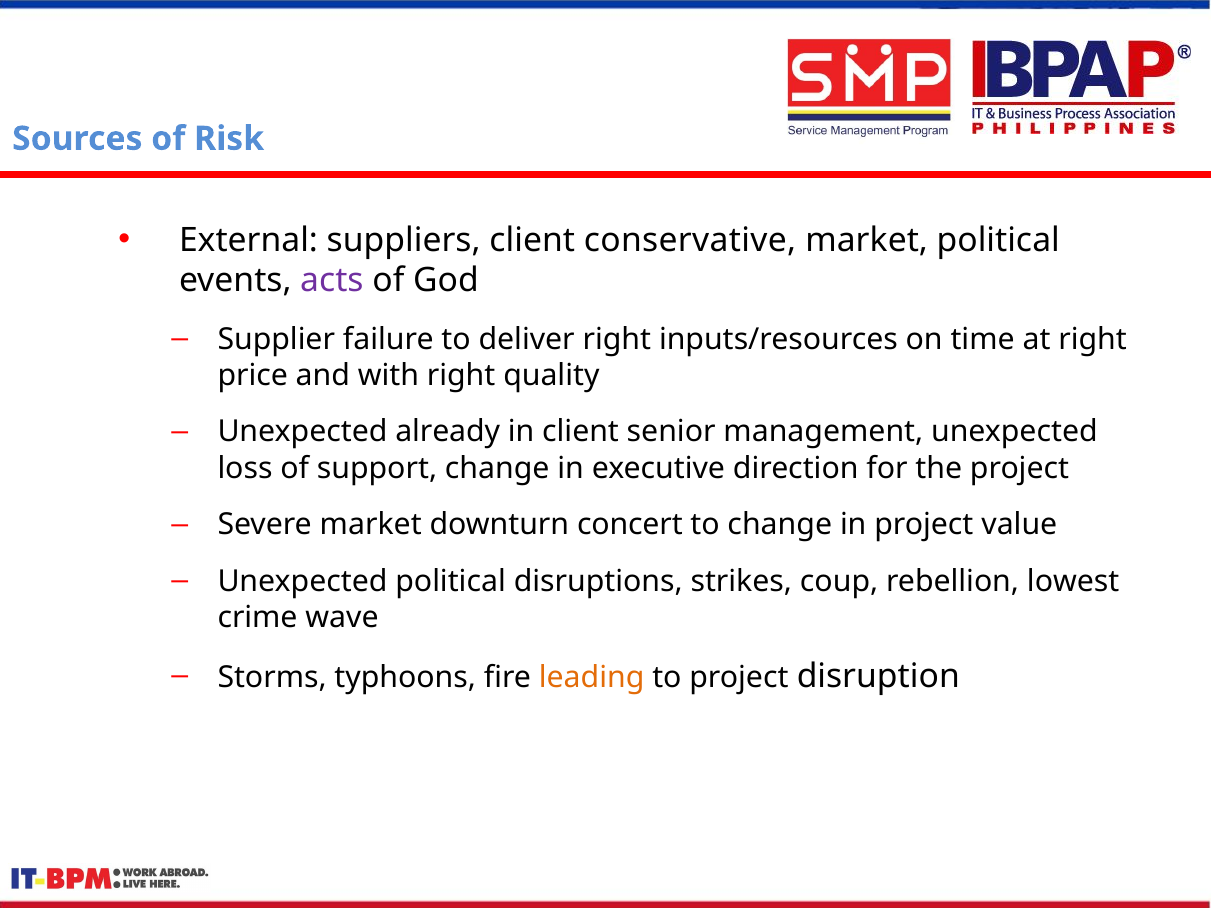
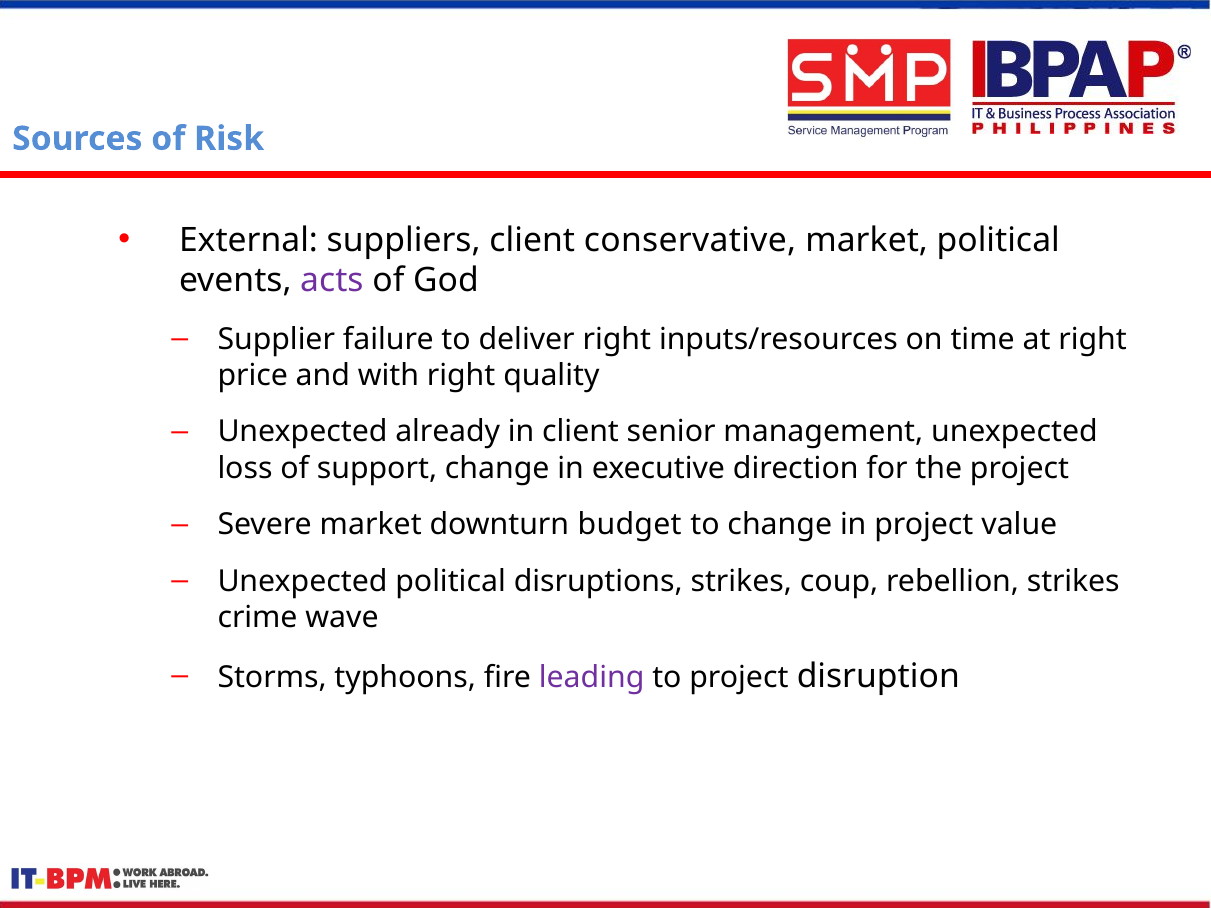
concert: concert -> budget
rebellion lowest: lowest -> strikes
leading colour: orange -> purple
